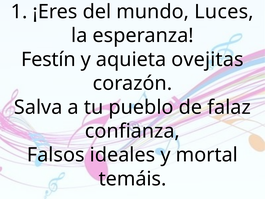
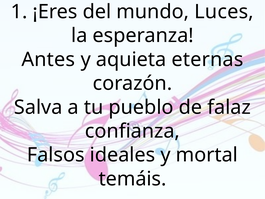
Festín: Festín -> Antes
ovejitas: ovejitas -> eternas
